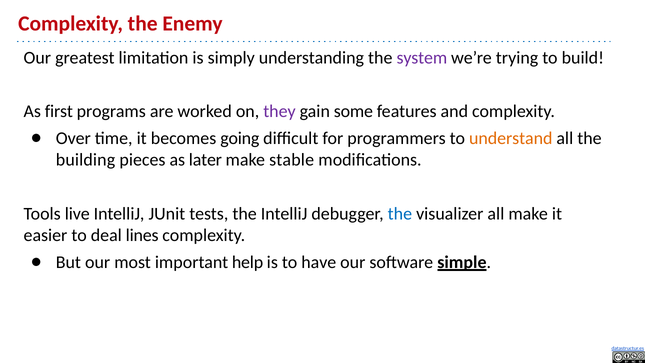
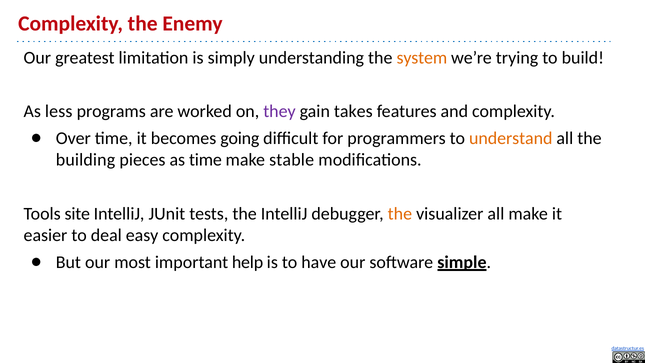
system colour: purple -> orange
first: first -> less
some: some -> takes
as later: later -> time
live: live -> site
the at (400, 214) colour: blue -> orange
lines: lines -> easy
